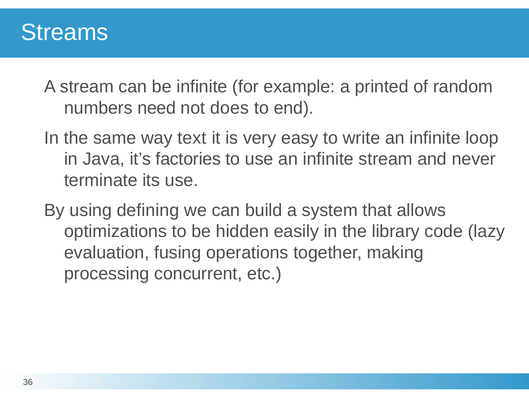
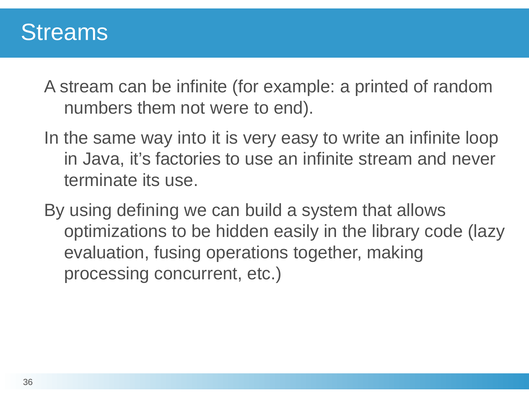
need: need -> them
does: does -> were
text: text -> into
